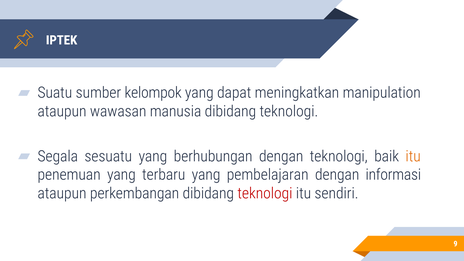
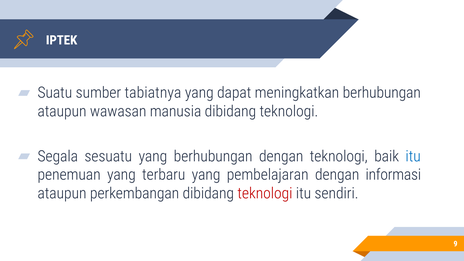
kelompok: kelompok -> tabiatnya
meningkatkan manipulation: manipulation -> berhubungan
itu at (413, 156) colour: orange -> blue
